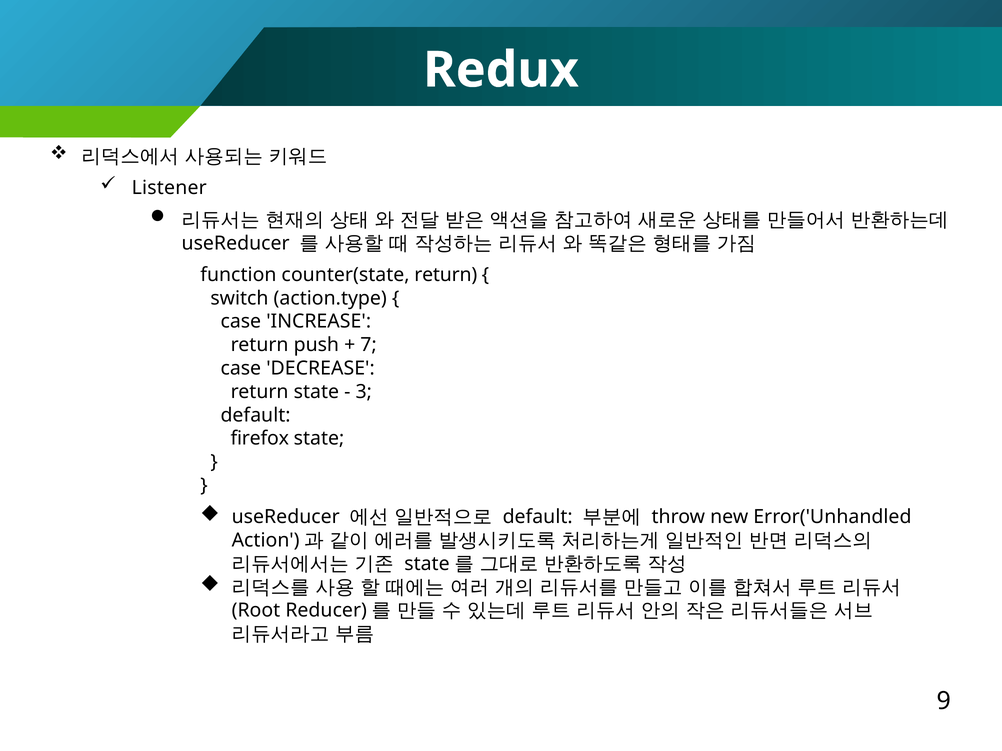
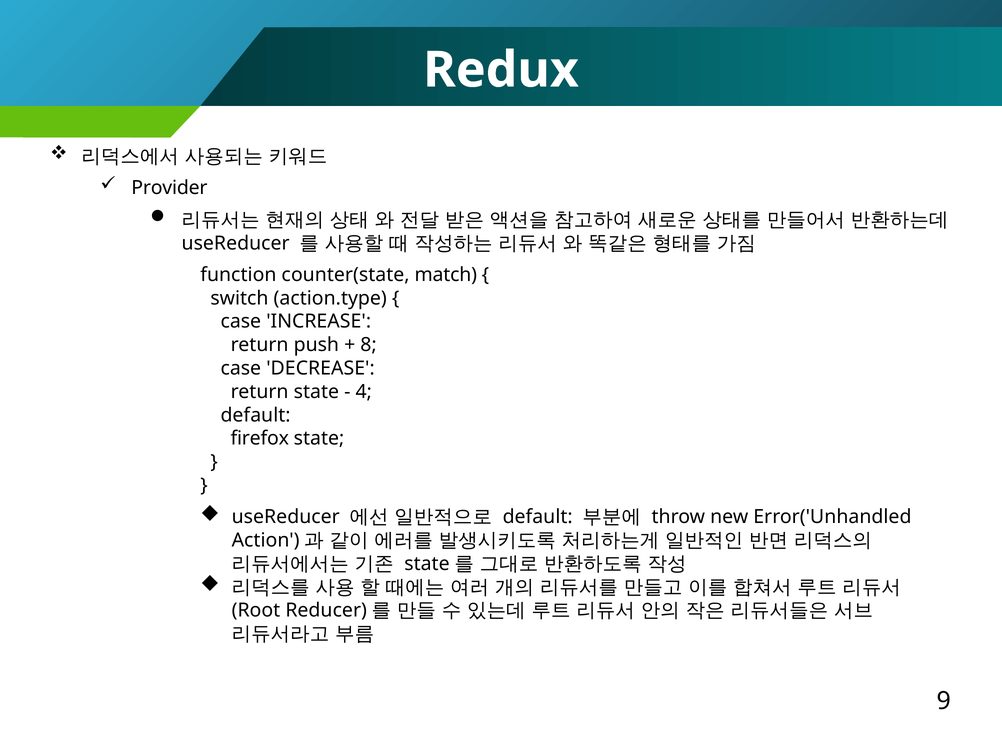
Listener: Listener -> Provider
counter(state return: return -> match
7: 7 -> 8
3: 3 -> 4
